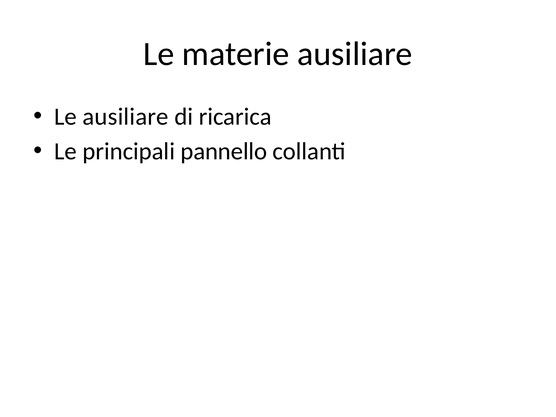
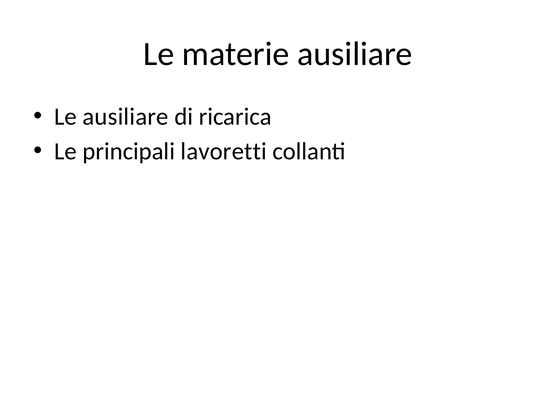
pannello: pannello -> lavoretti
